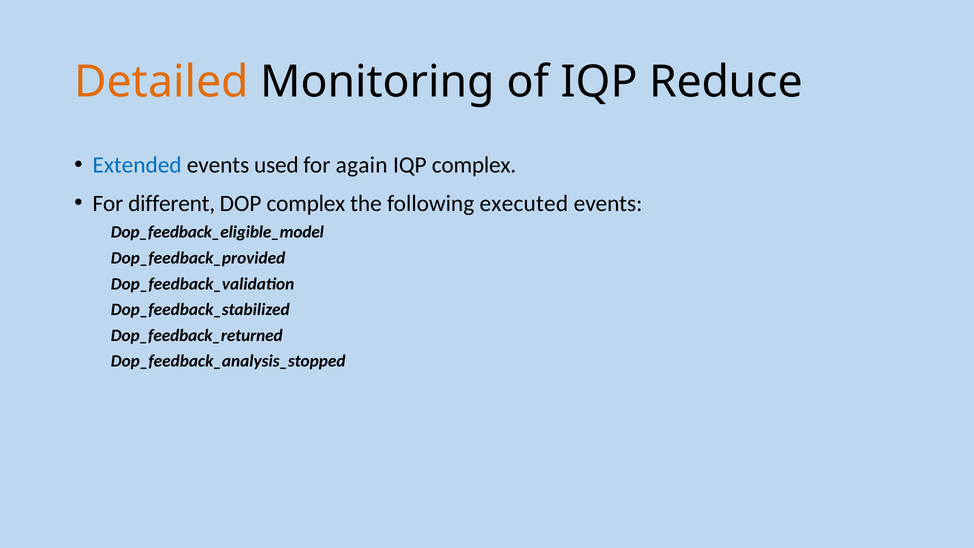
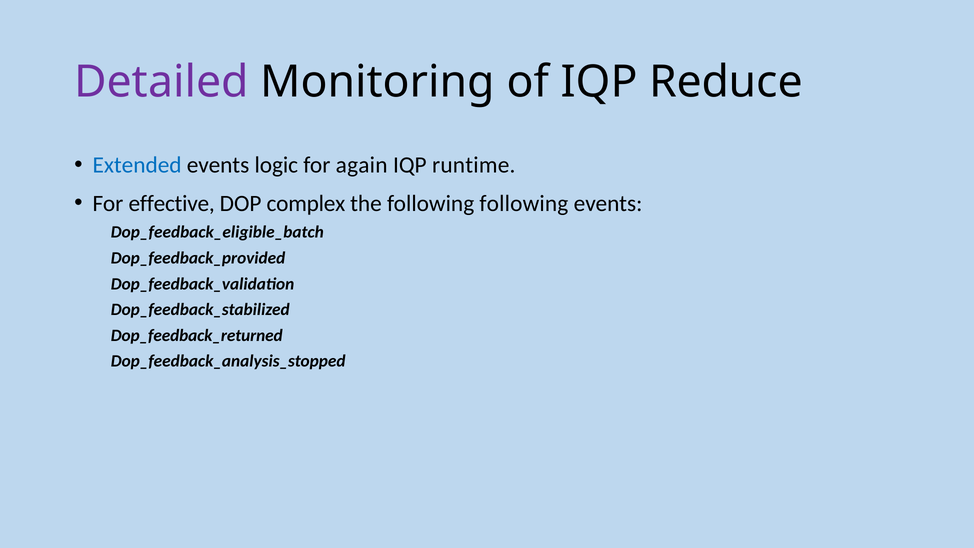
Detailed colour: orange -> purple
used: used -> logic
IQP complex: complex -> runtime
different: different -> effective
following executed: executed -> following
Dop_feedback_eligible_model: Dop_feedback_eligible_model -> Dop_feedback_eligible_batch
